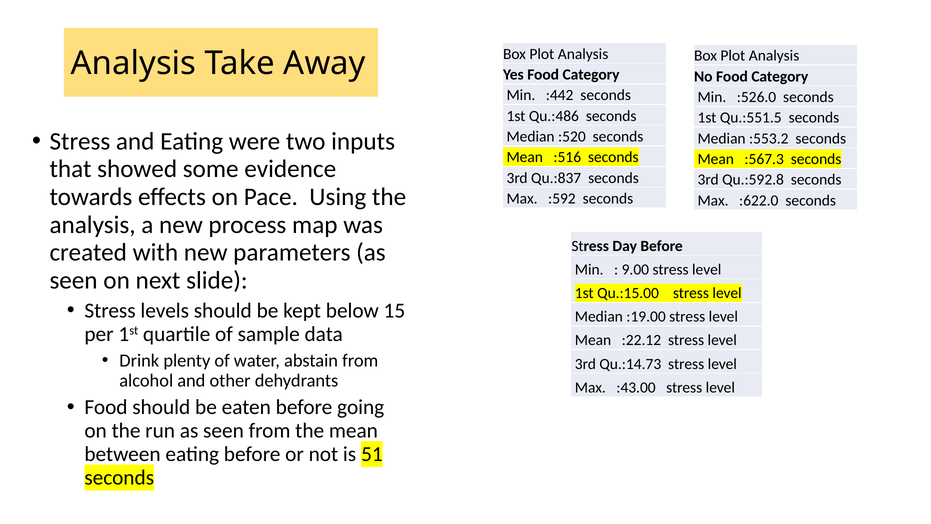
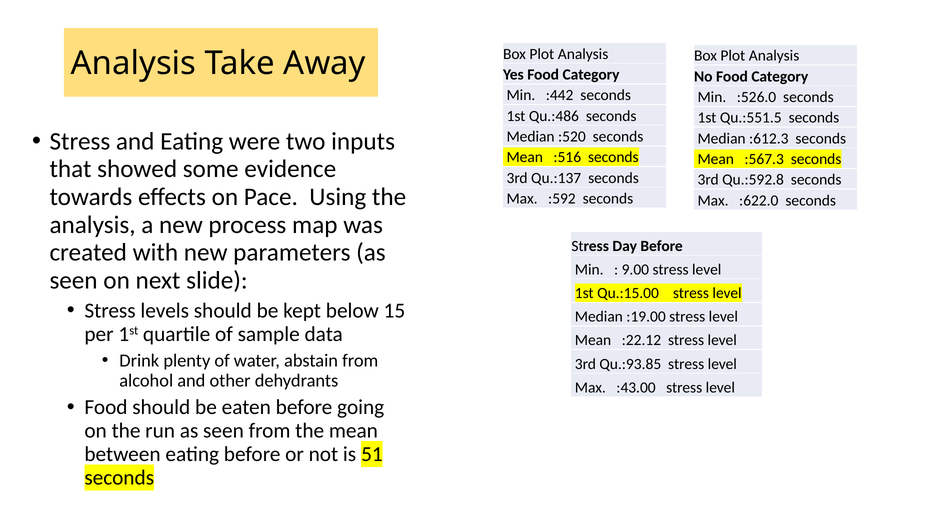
:553.2: :553.2 -> :612.3
Qu.:837: Qu.:837 -> Qu.:137
Qu.:14.73: Qu.:14.73 -> Qu.:93.85
